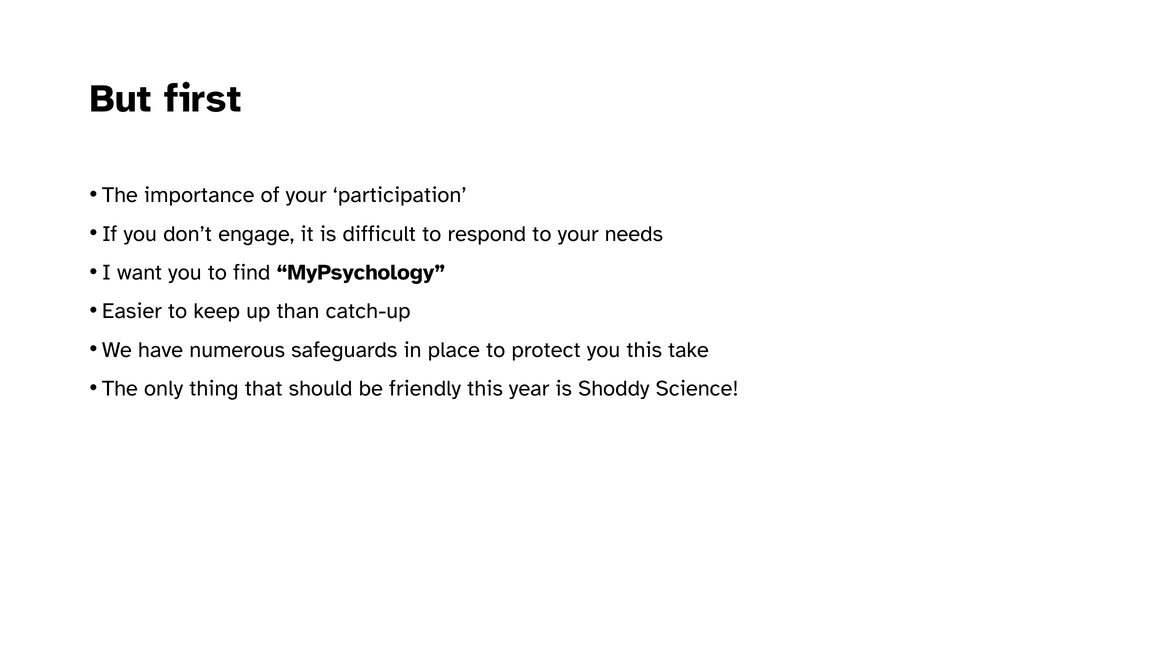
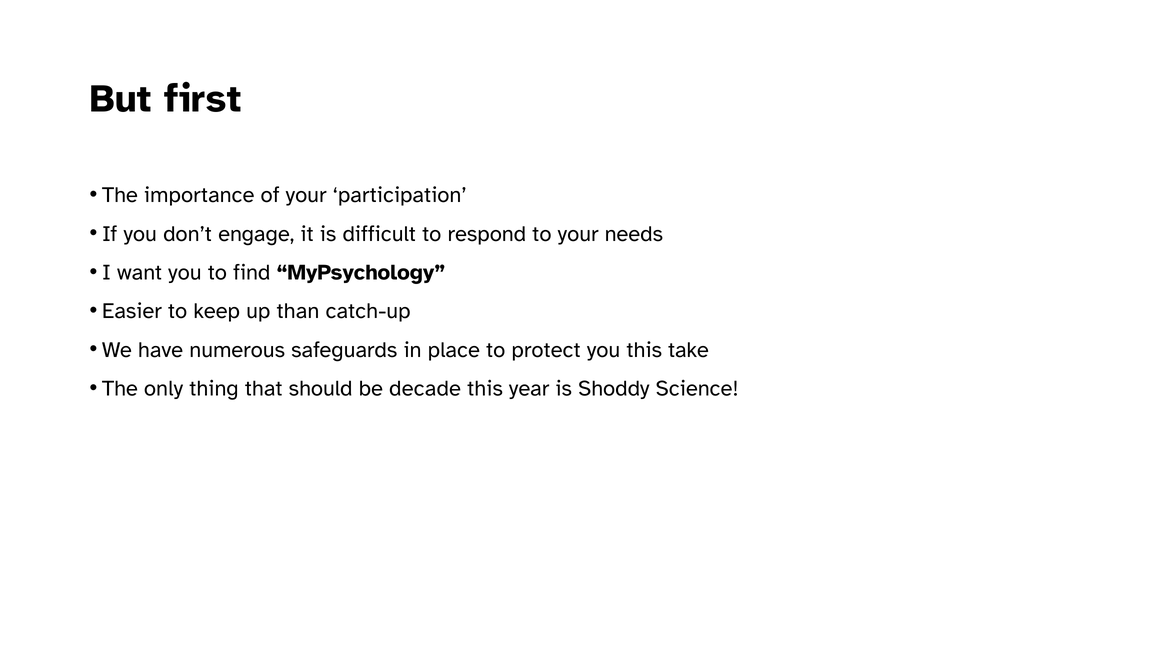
friendly: friendly -> decade
